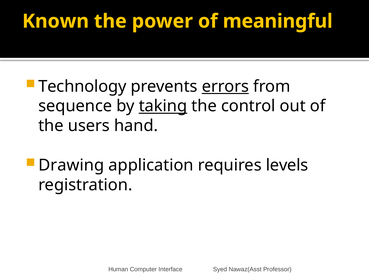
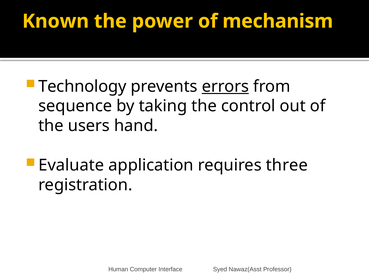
meaningful: meaningful -> mechanism
taking underline: present -> none
Drawing: Drawing -> Evaluate
levels: levels -> three
